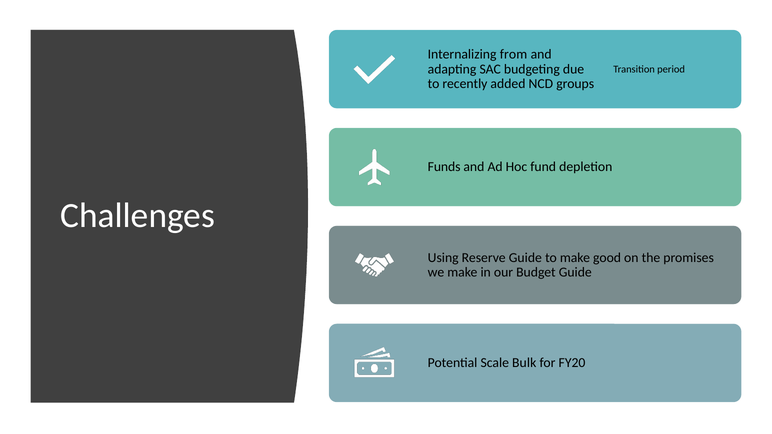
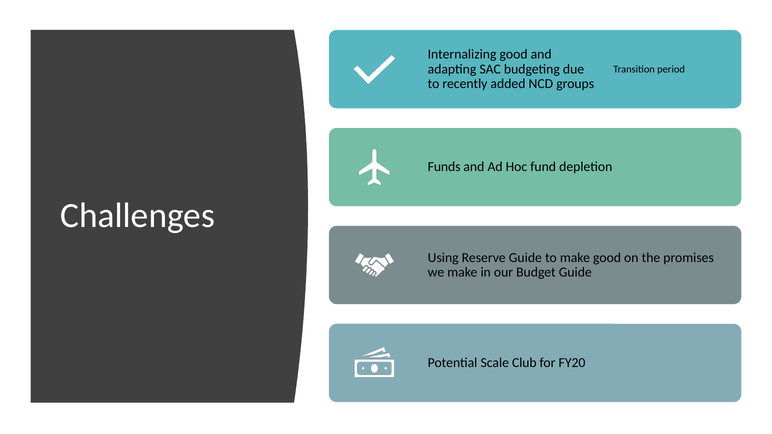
Internalizing from: from -> good
Bulk: Bulk -> Club
